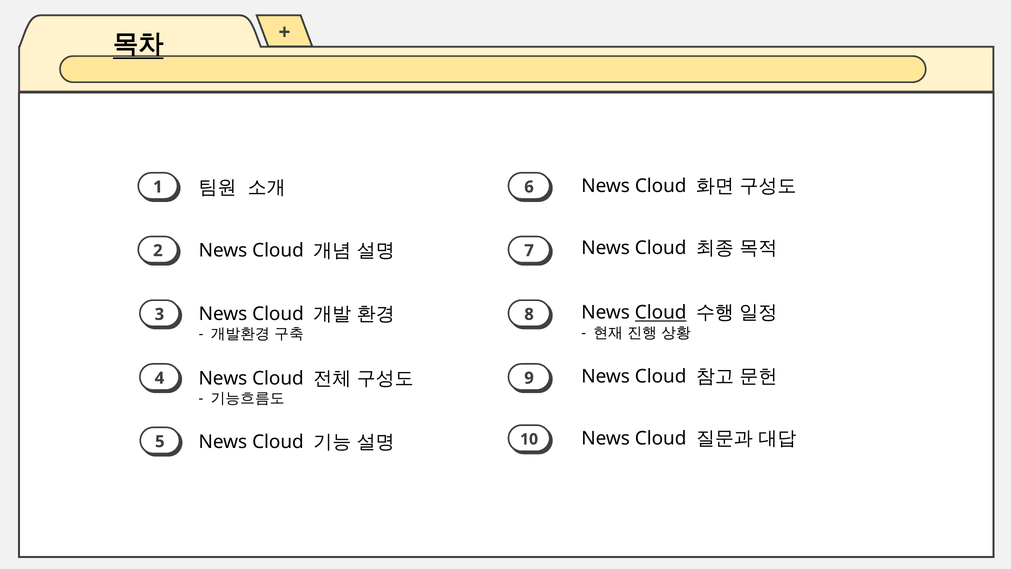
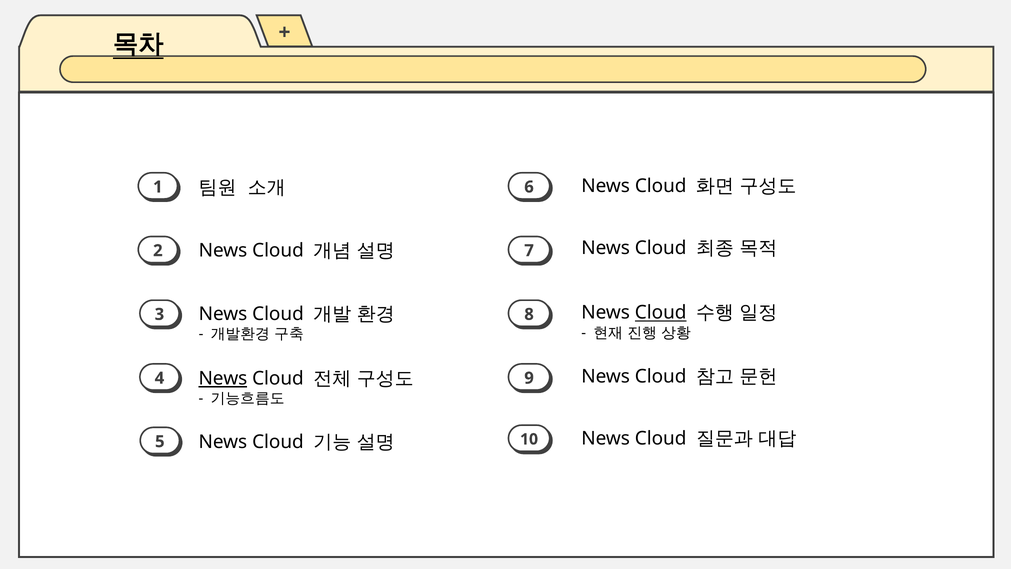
News at (223, 378) underline: none -> present
